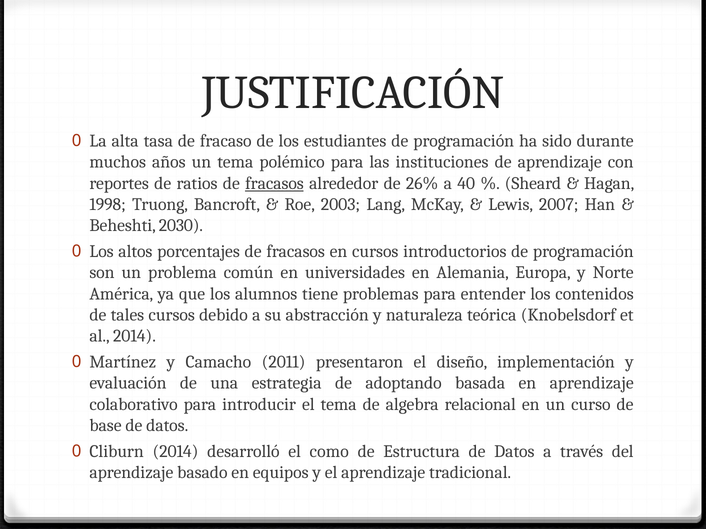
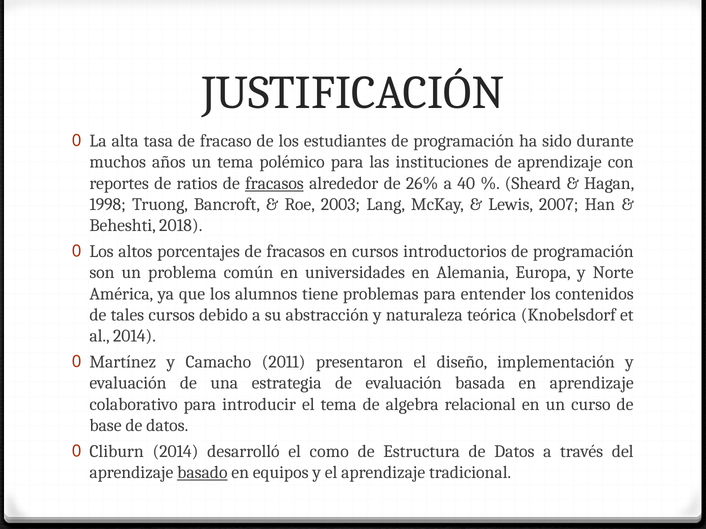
2030: 2030 -> 2018
de adoptando: adoptando -> evaluación
basado underline: none -> present
